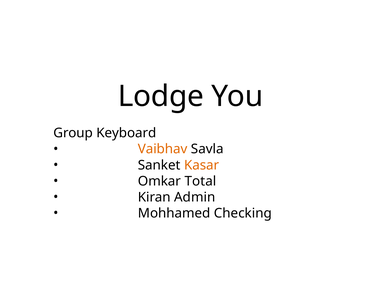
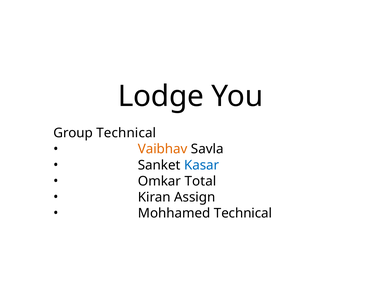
Group Keyboard: Keyboard -> Technical
Kasar colour: orange -> blue
Admin: Admin -> Assign
Mohhamed Checking: Checking -> Technical
